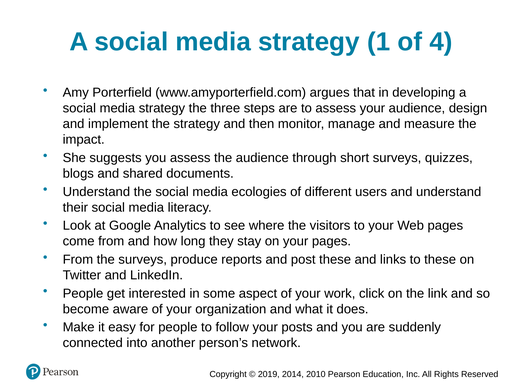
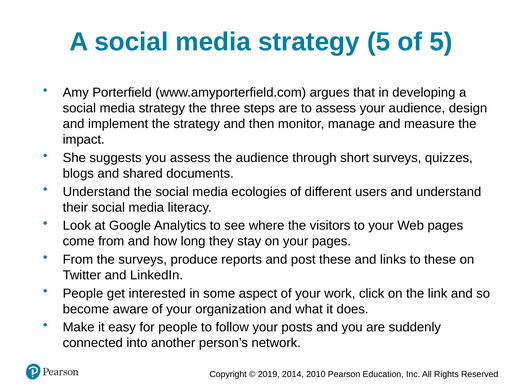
strategy 1: 1 -> 5
of 4: 4 -> 5
